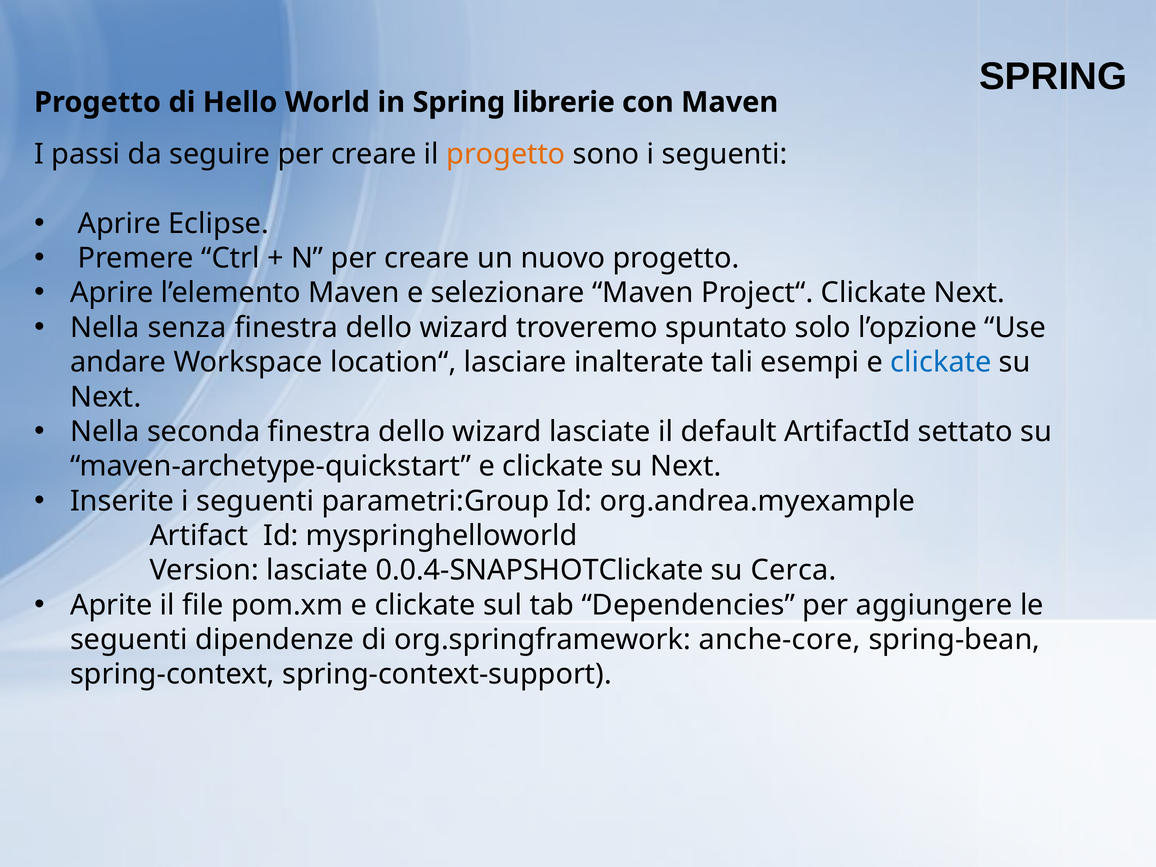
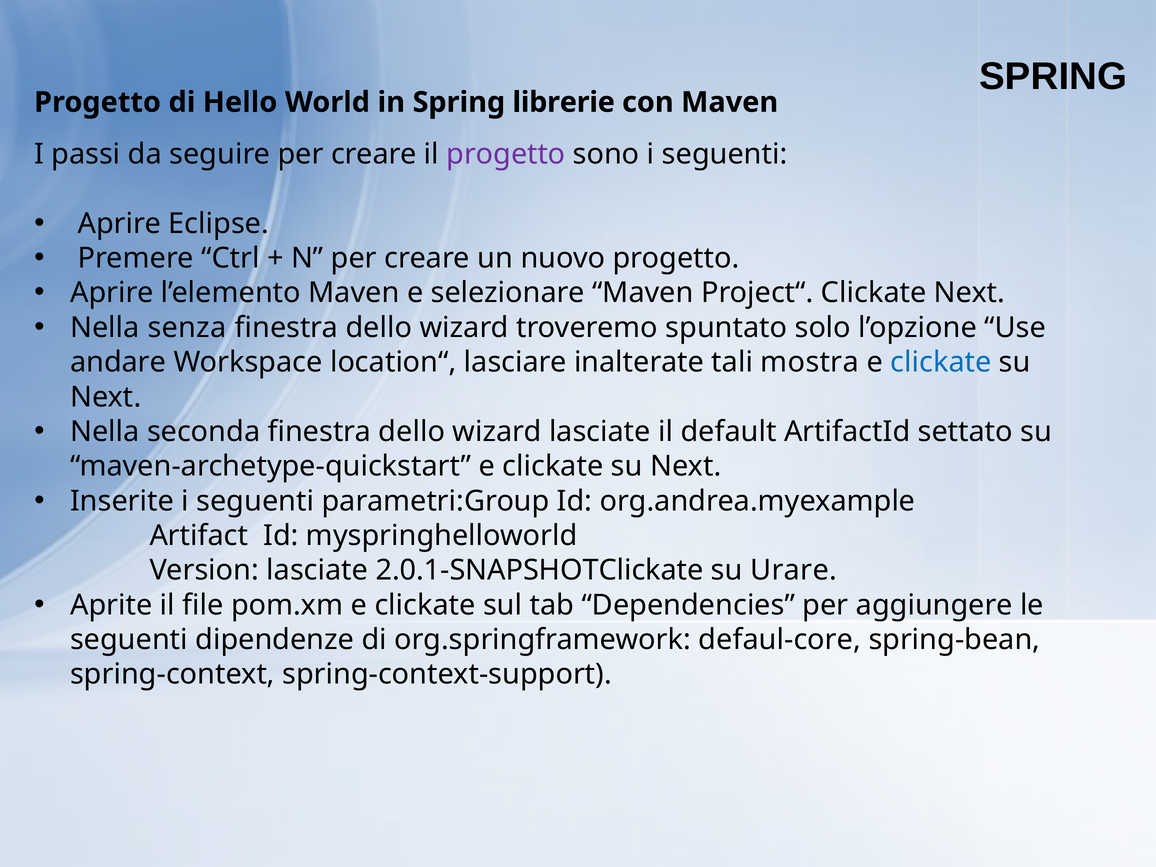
progetto at (506, 154) colour: orange -> purple
esempi: esempi -> mostra
0.0.4-SNAPSHOTClickate: 0.0.4-SNAPSHOTClickate -> 2.0.1-SNAPSHOTClickate
Cerca: Cerca -> Urare
anche-core: anche-core -> defaul-core
